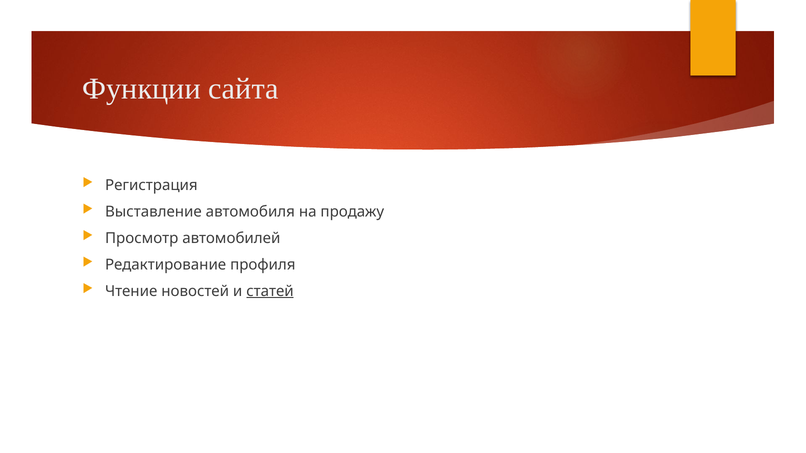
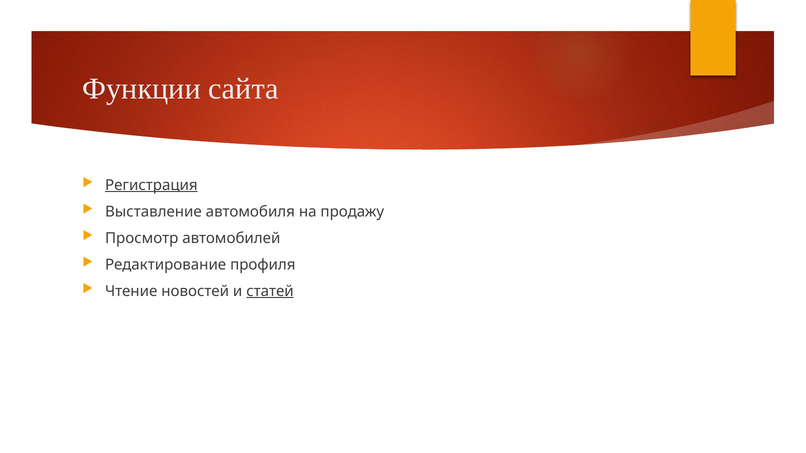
Регистрация underline: none -> present
